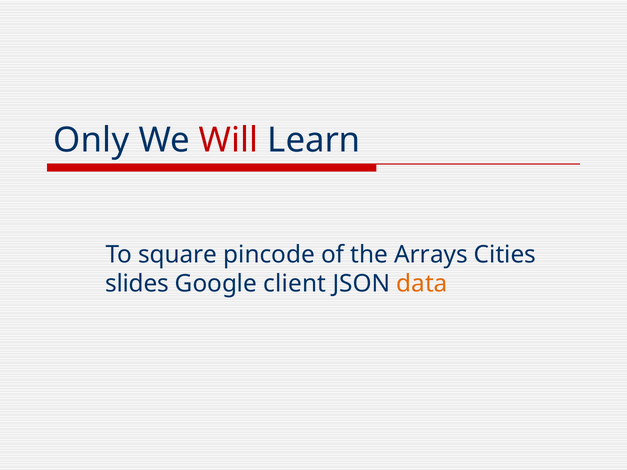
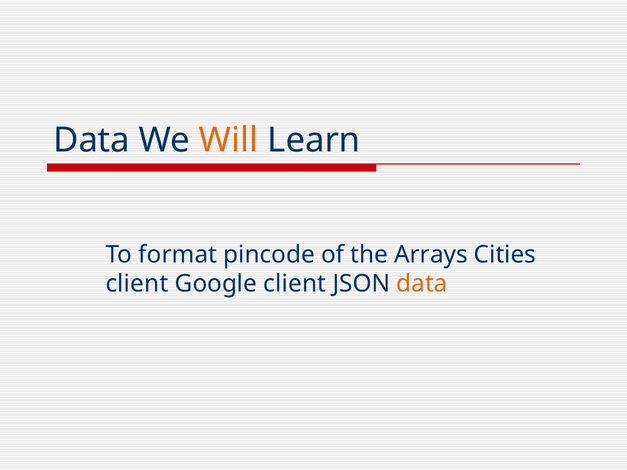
Only at (91, 140): Only -> Data
Will colour: red -> orange
square: square -> format
slides at (137, 284): slides -> client
